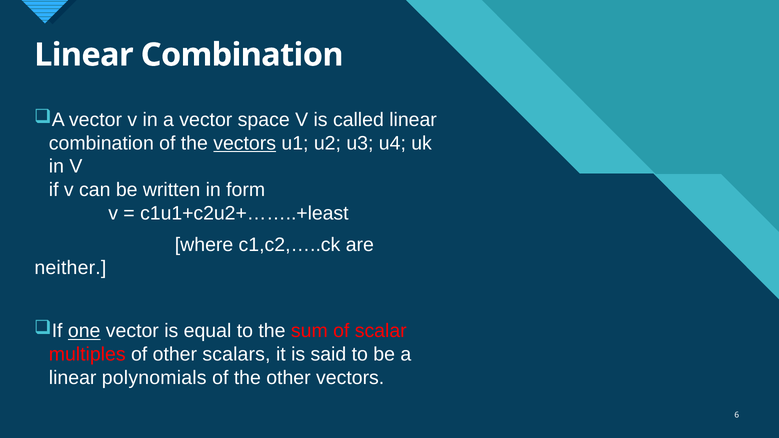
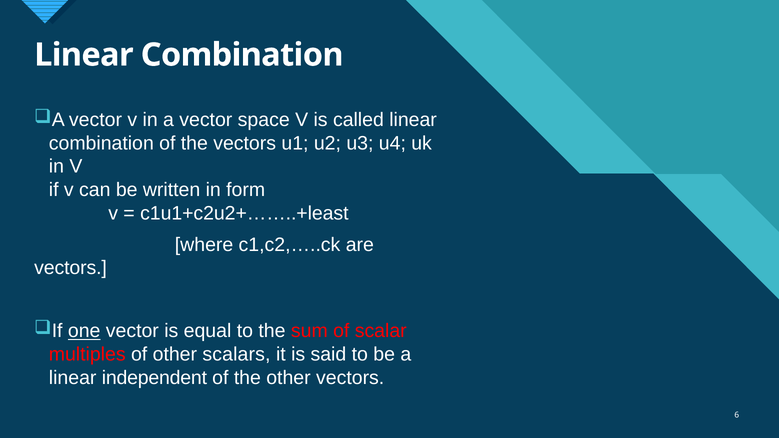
vectors at (245, 143) underline: present -> none
neither at (70, 268): neither -> vectors
polynomials: polynomials -> independent
